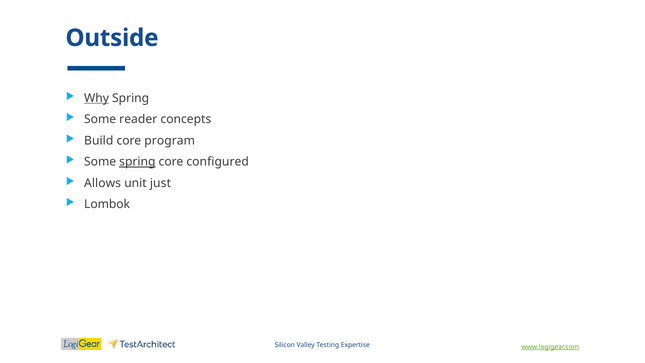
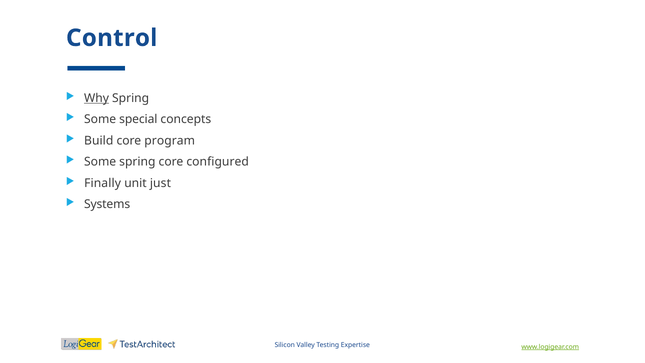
Outside: Outside -> Control
reader: reader -> special
spring at (137, 162) underline: present -> none
Allows: Allows -> Finally
Lombok: Lombok -> Systems
